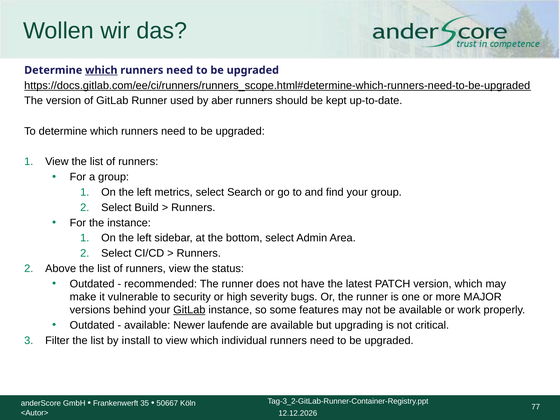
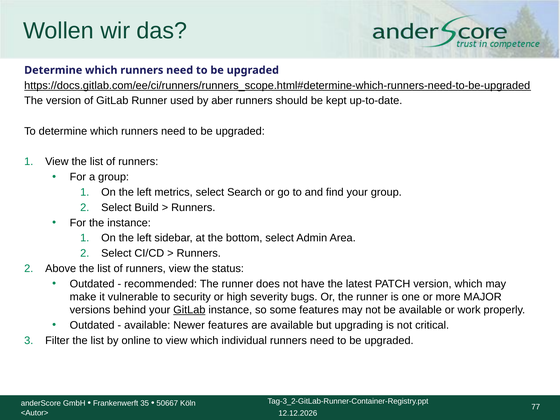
which at (101, 70) underline: present -> none
Newer laufende: laufende -> features
install: install -> online
